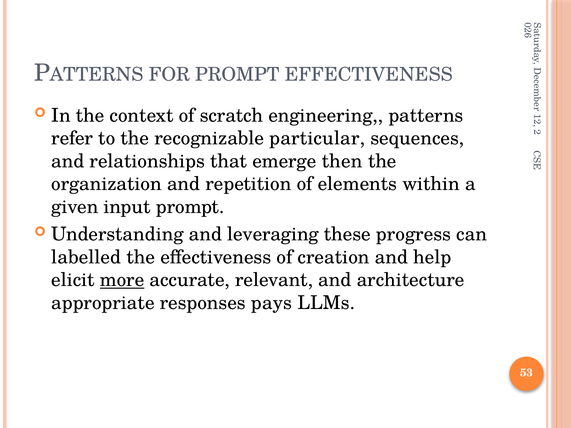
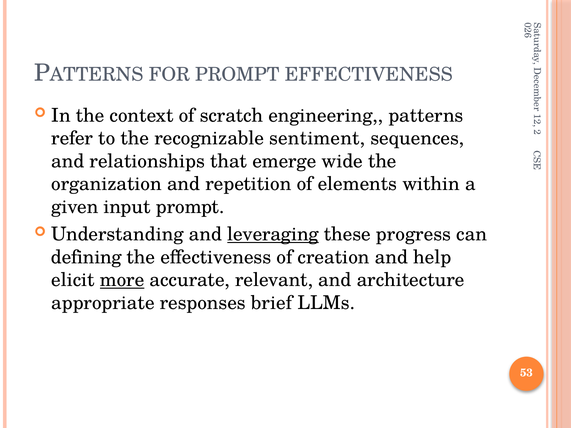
particular: particular -> sentiment
then: then -> wide
leveraging underline: none -> present
labelled: labelled -> defining
pays: pays -> brief
